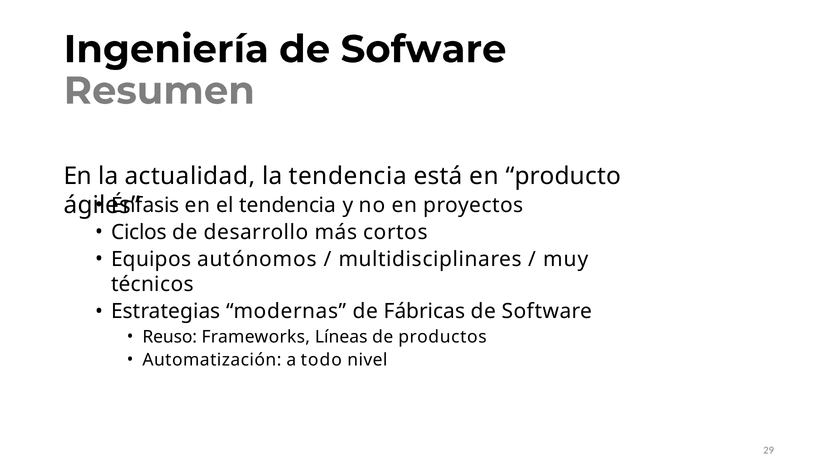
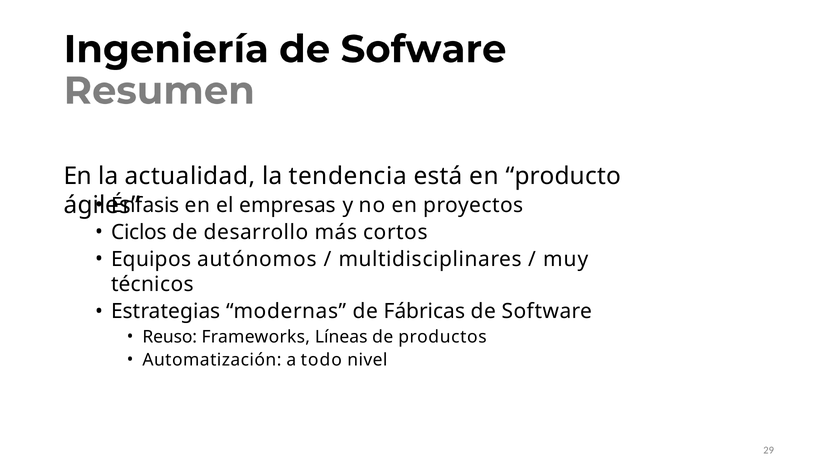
el tendencia: tendencia -> empresas
